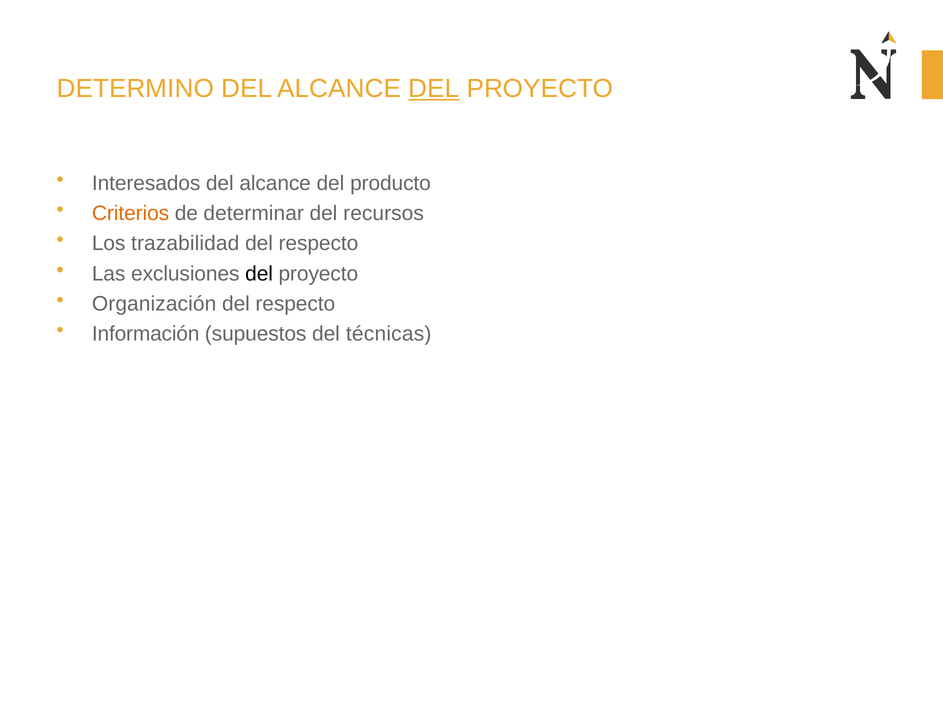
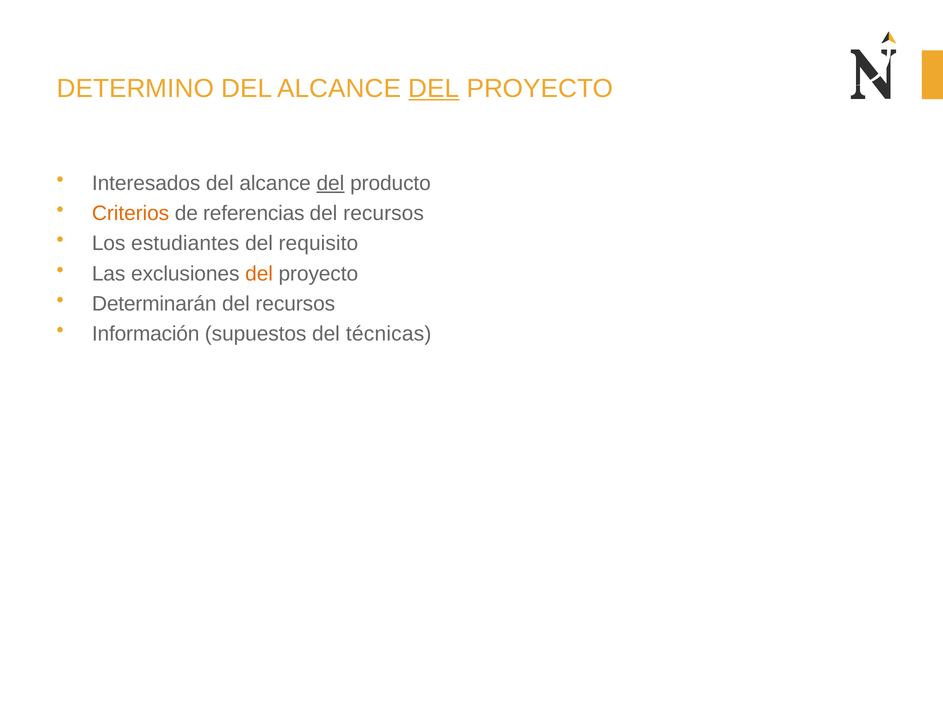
del at (330, 183) underline: none -> present
determinar: determinar -> referencias
trazabilidad: trazabilidad -> estudiantes
respecto at (318, 244): respecto -> requisito
del at (259, 274) colour: black -> orange
Organización: Organización -> Determinarán
respecto at (295, 304): respecto -> recursos
